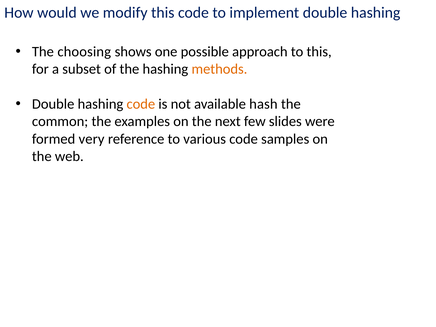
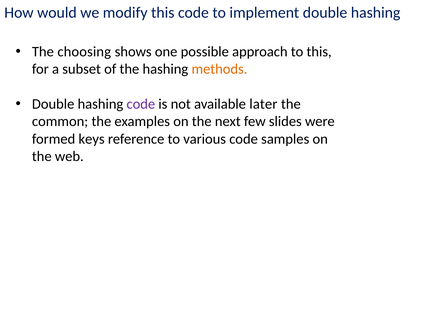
code at (141, 104) colour: orange -> purple
hash: hash -> later
very: very -> keys
